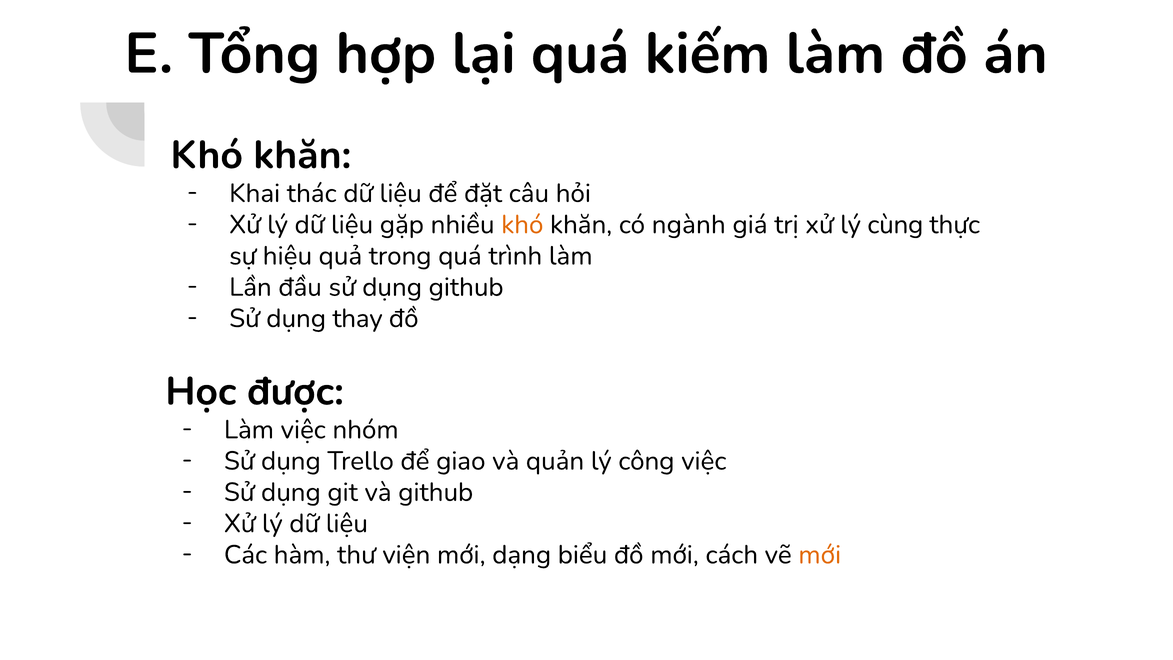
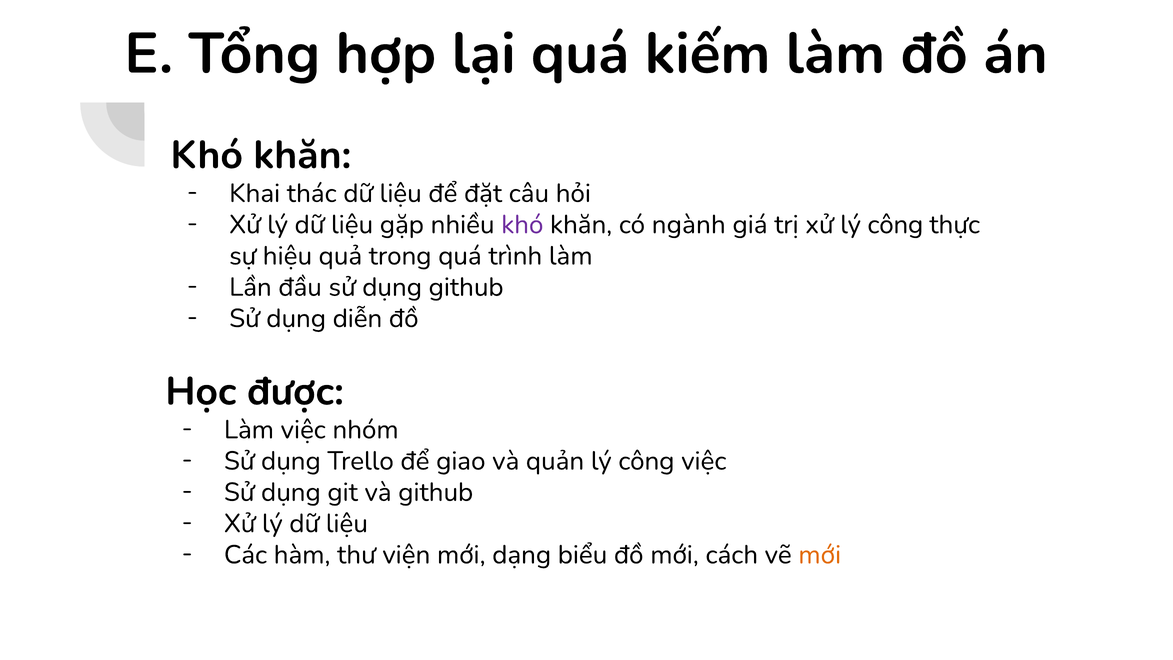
khó at (522, 225) colour: orange -> purple
xử lý cùng: cùng -> công
thay: thay -> diễn
